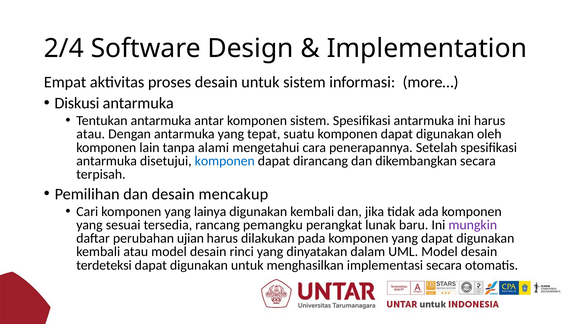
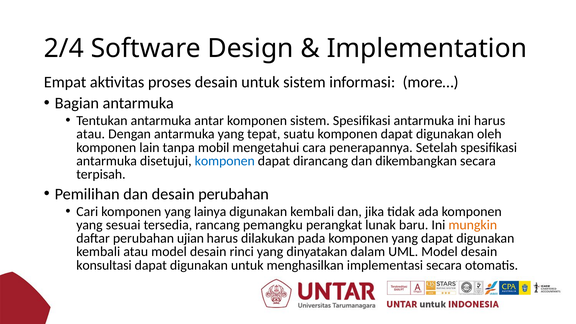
Diskusi: Diskusi -> Bagian
alami: alami -> mobil
desain mencakup: mencakup -> perubahan
mungkin colour: purple -> orange
terdeteksi: terdeteksi -> konsultasi
